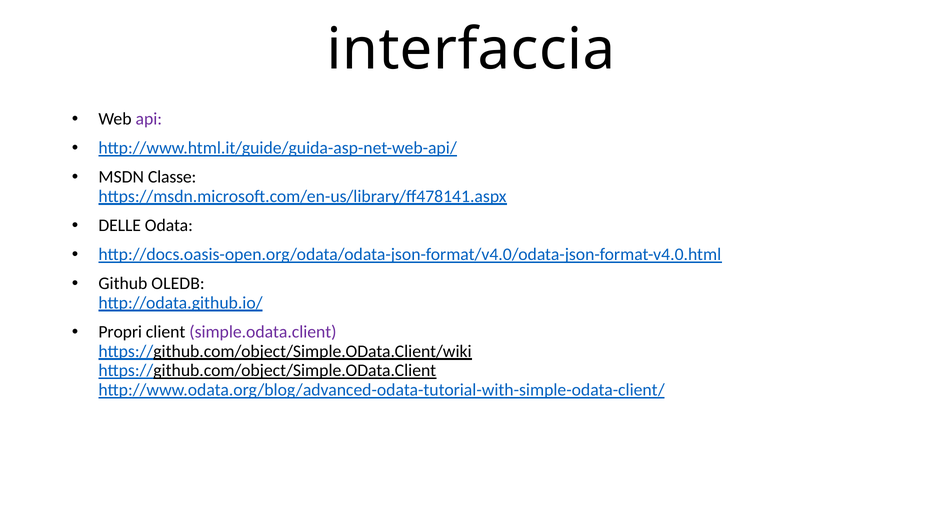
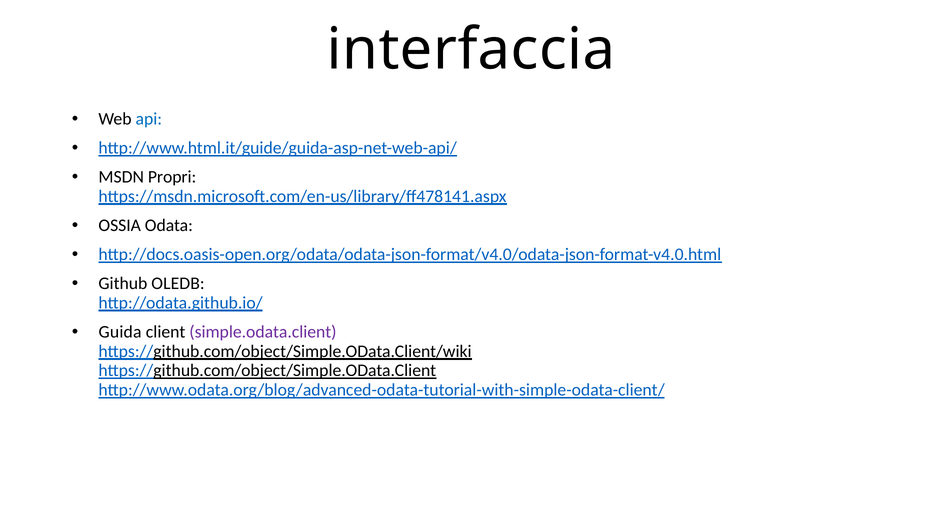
api colour: purple -> blue
Classe: Classe -> Propri
DELLE: DELLE -> OSSIA
Propri: Propri -> Guida
